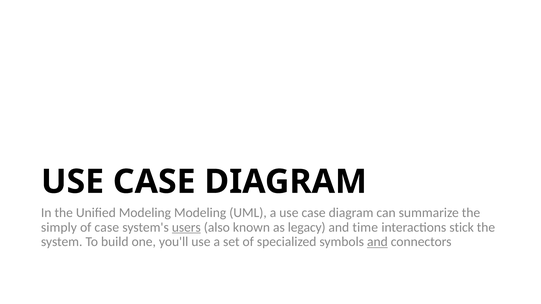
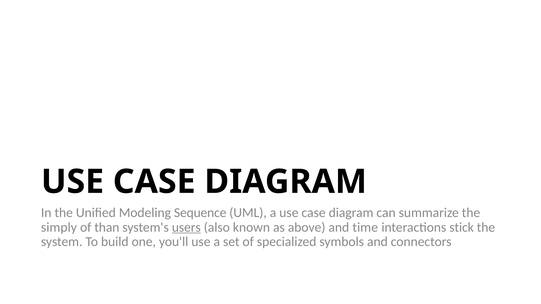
Modeling Modeling: Modeling -> Sequence
of case: case -> than
legacy: legacy -> above
and at (377, 242) underline: present -> none
